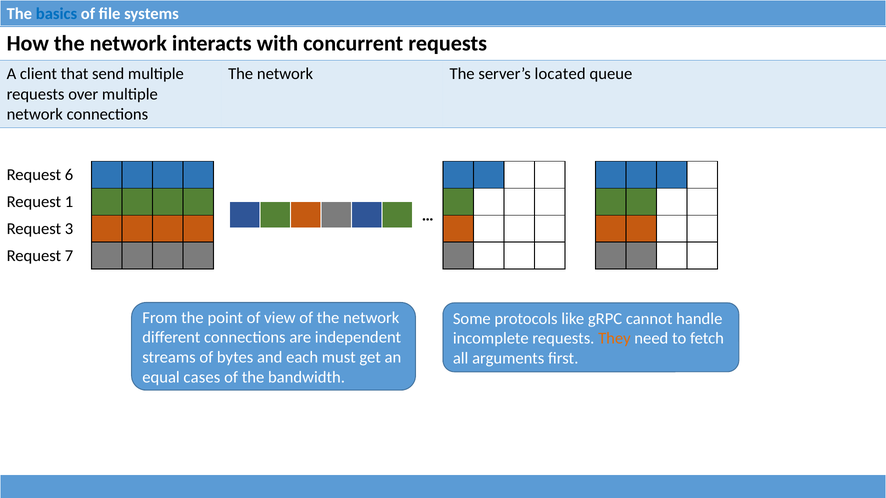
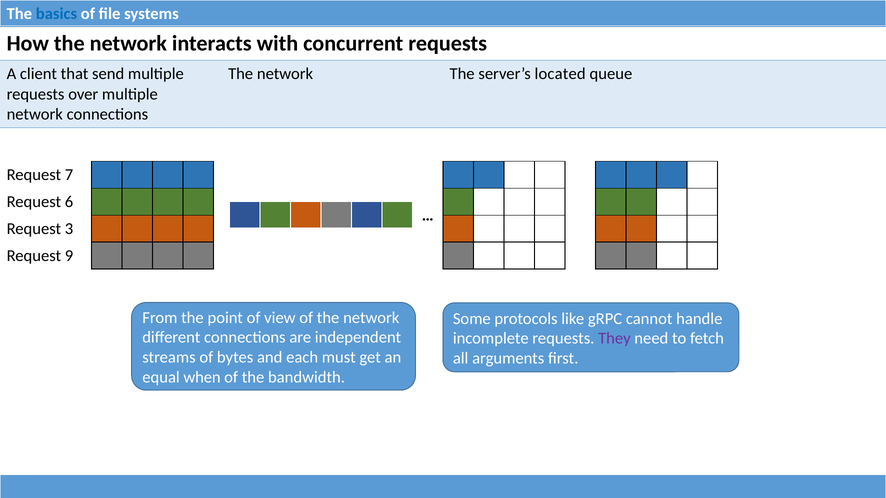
6: 6 -> 7
1: 1 -> 6
7: 7 -> 9
They colour: orange -> purple
cases: cases -> when
